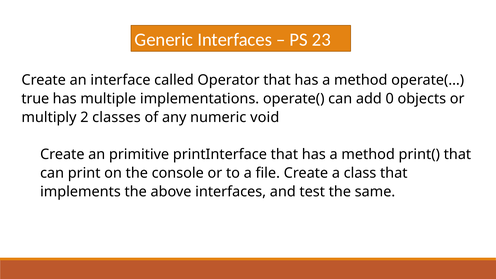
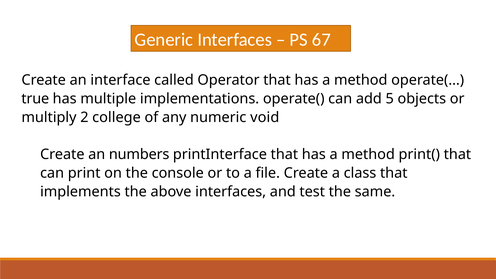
23: 23 -> 67
0: 0 -> 5
classes: classes -> college
primitive: primitive -> numbers
